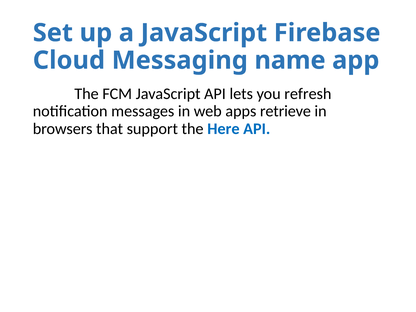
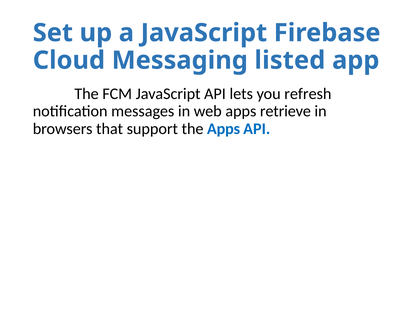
name: name -> listed
the Here: Here -> Apps
